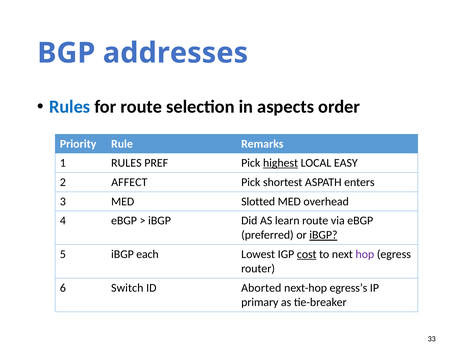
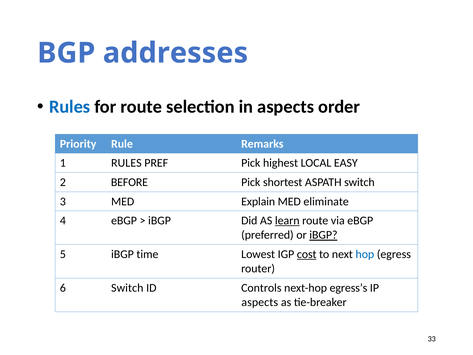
highest underline: present -> none
AFFECT: AFFECT -> BEFORE
ASPATH enters: enters -> switch
Slotted: Slotted -> Explain
overhead: overhead -> eliminate
learn underline: none -> present
each: each -> time
hop colour: purple -> blue
Aborted: Aborted -> Controls
primary at (260, 302): primary -> aspects
